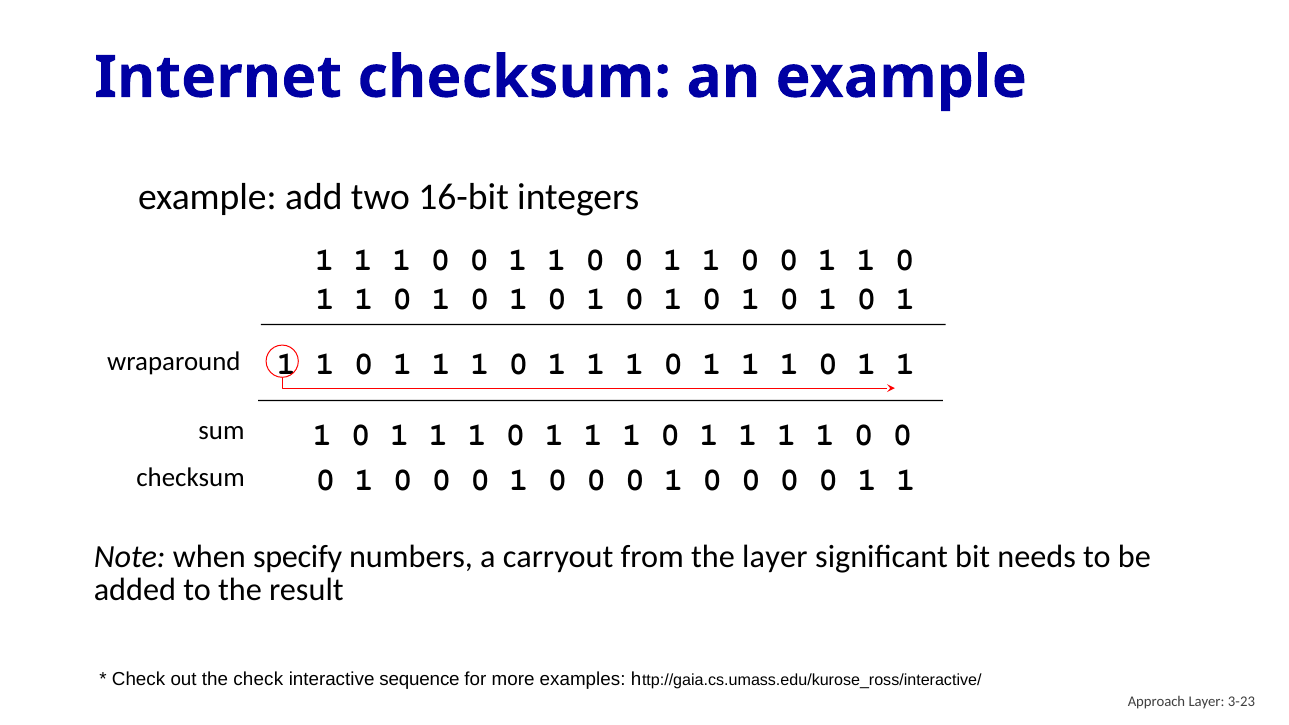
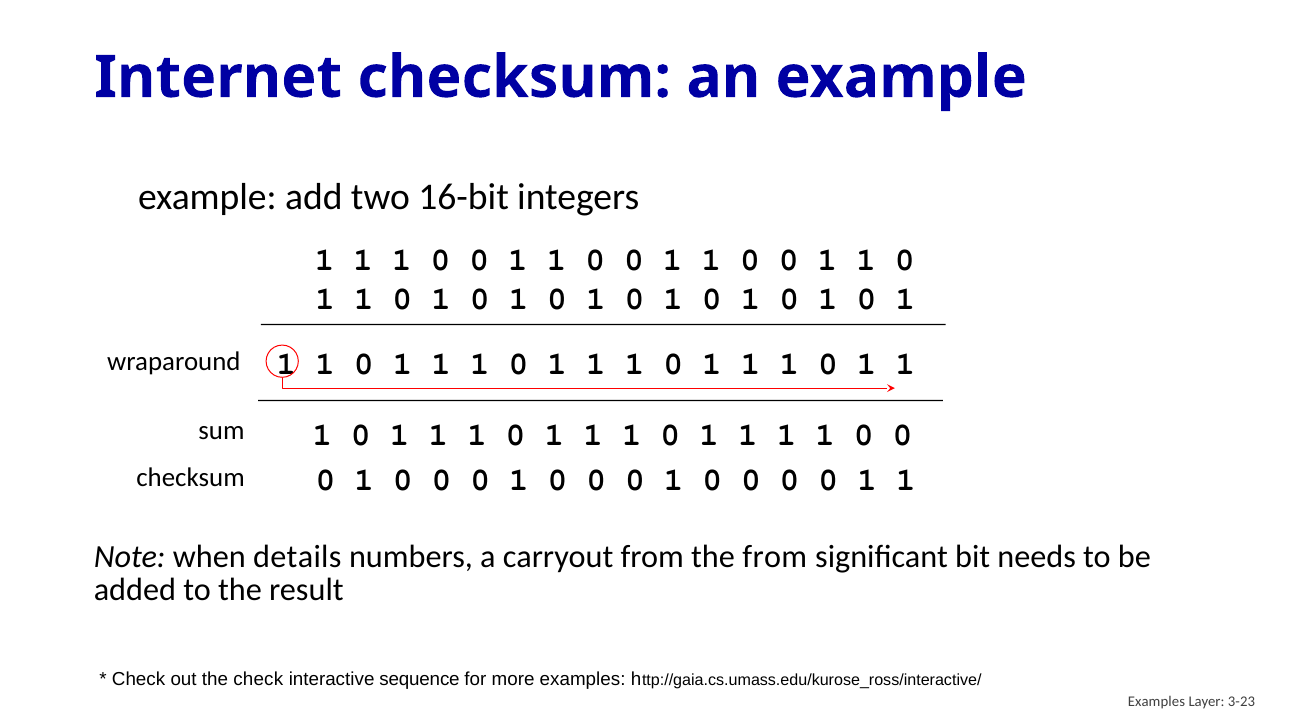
specify: specify -> details
the layer: layer -> from
Approach at (1157, 701): Approach -> Examples
